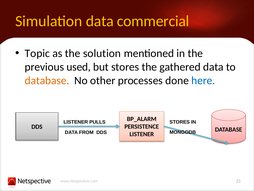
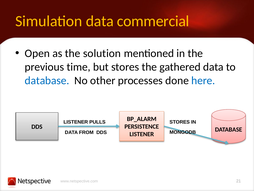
Topic: Topic -> Open
used: used -> time
database at (47, 80) colour: orange -> blue
